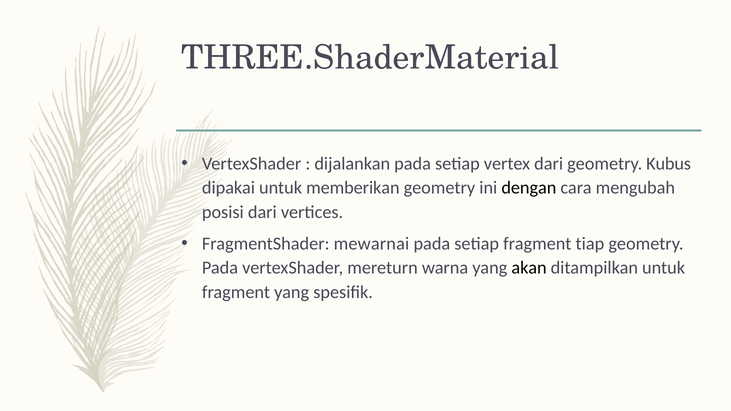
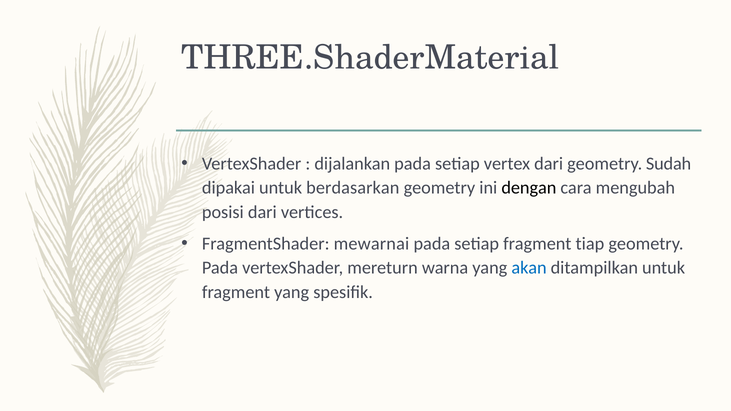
Kubus: Kubus -> Sudah
memberikan: memberikan -> berdasarkan
akan colour: black -> blue
